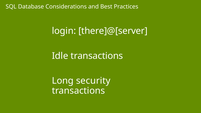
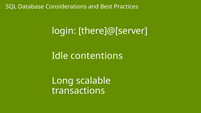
Idle transactions: transactions -> contentions
security: security -> scalable
